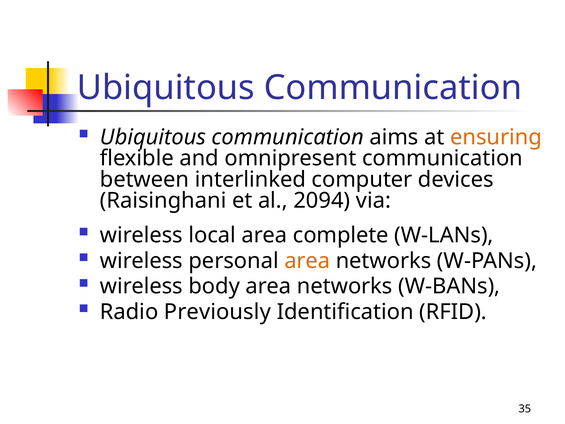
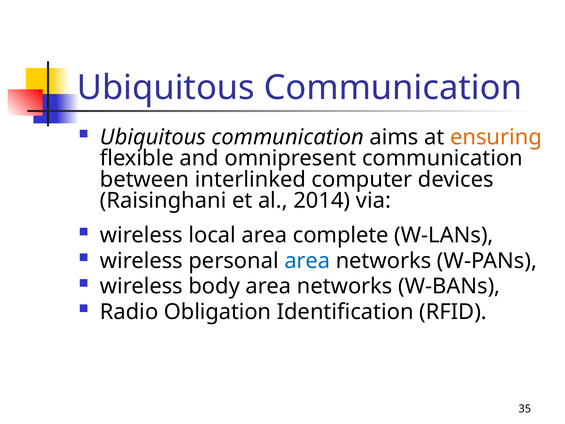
2094: 2094 -> 2014
area at (307, 261) colour: orange -> blue
Previously: Previously -> Obligation
